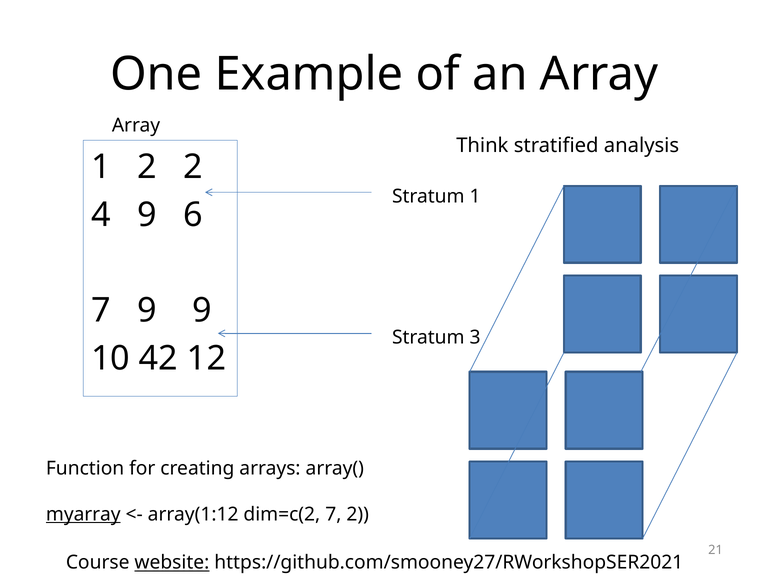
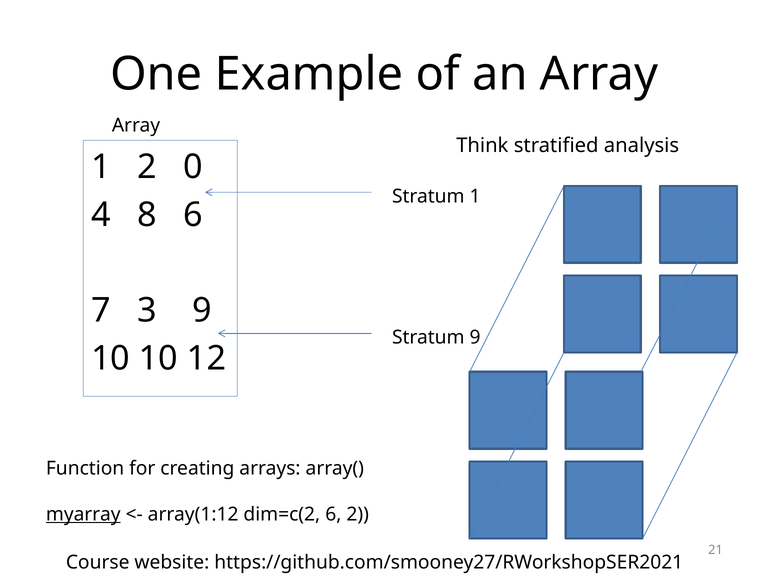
2 2: 2 -> 0
4 9: 9 -> 8
7 9: 9 -> 3
Stratum 3: 3 -> 9
10 42: 42 -> 10
dim=c(2 7: 7 -> 6
website underline: present -> none
